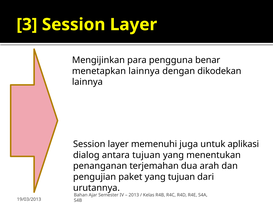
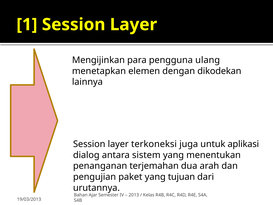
3: 3 -> 1
benar: benar -> ulang
menetapkan lainnya: lainnya -> elemen
memenuhi: memenuhi -> terkoneksi
antara tujuan: tujuan -> sistem
